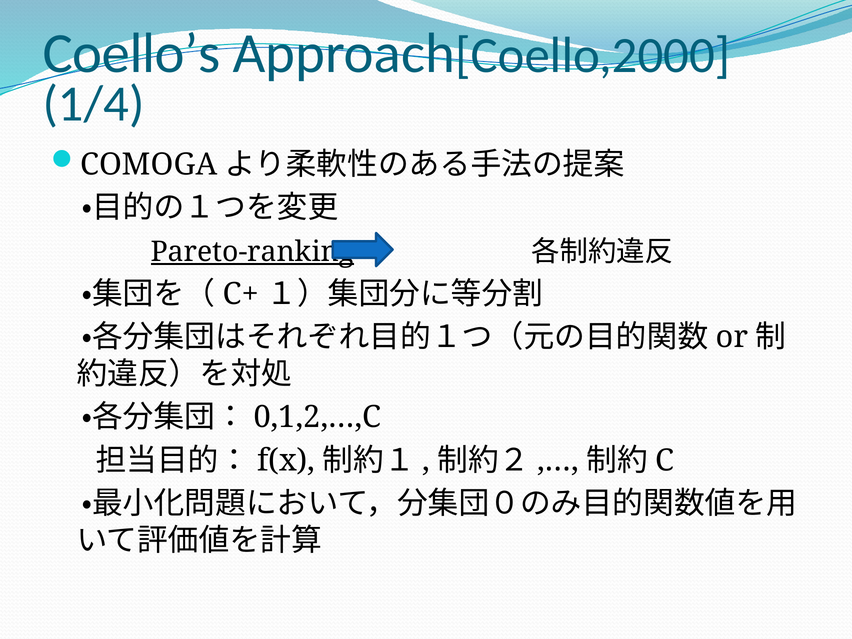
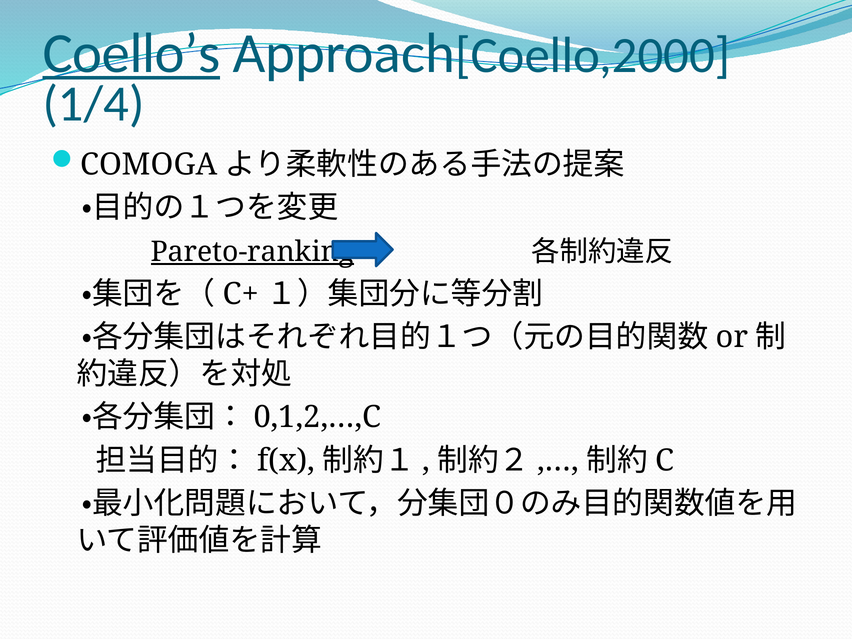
Coello’s underline: none -> present
